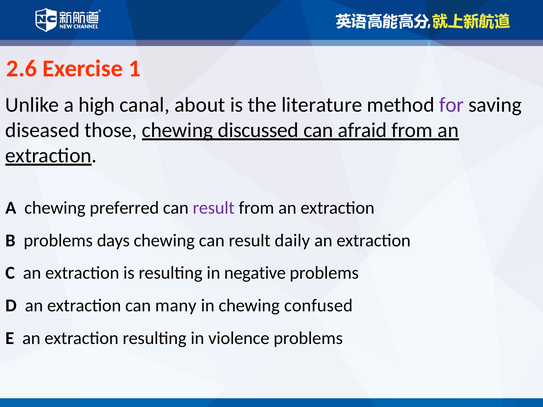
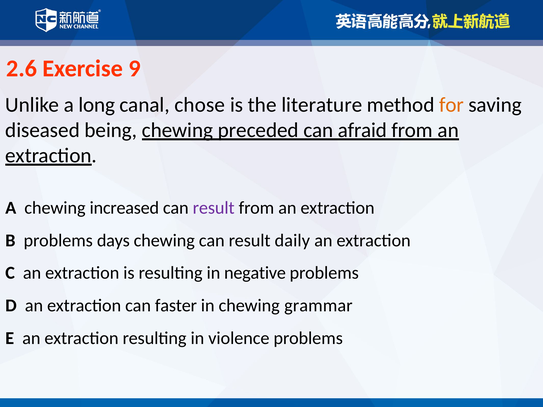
1: 1 -> 9
high: high -> long
about: about -> chose
for colour: purple -> orange
those: those -> being
discussed: discussed -> preceded
preferred: preferred -> increased
many: many -> faster
confused: confused -> grammar
